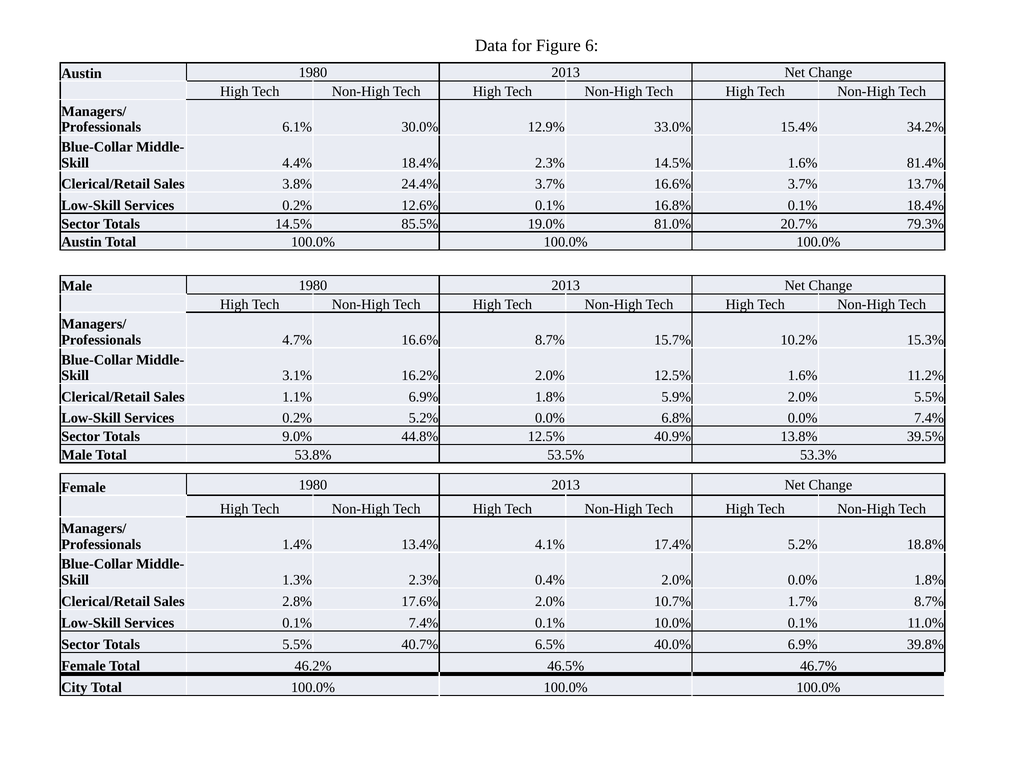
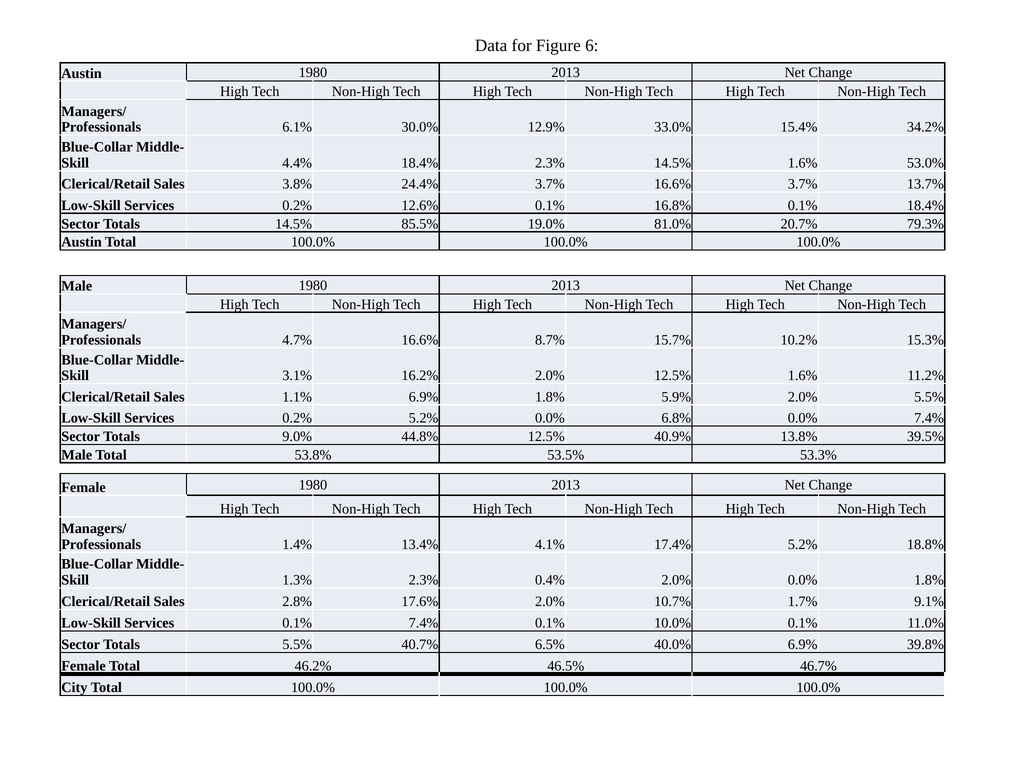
81.4%: 81.4% -> 53.0%
1.7% 8.7%: 8.7% -> 9.1%
